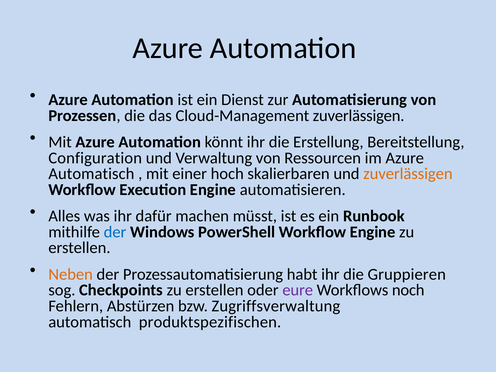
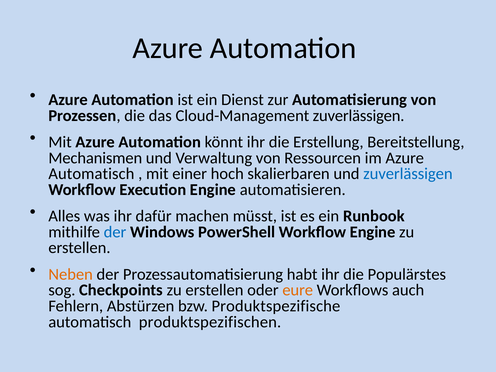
Configuration: Configuration -> Mechanismen
zuverlässigen at (408, 174) colour: orange -> blue
Gruppieren: Gruppieren -> Populärstes
eure colour: purple -> orange
noch: noch -> auch
Zugriffsverwaltung: Zugriffsverwaltung -> Produktspezifische
